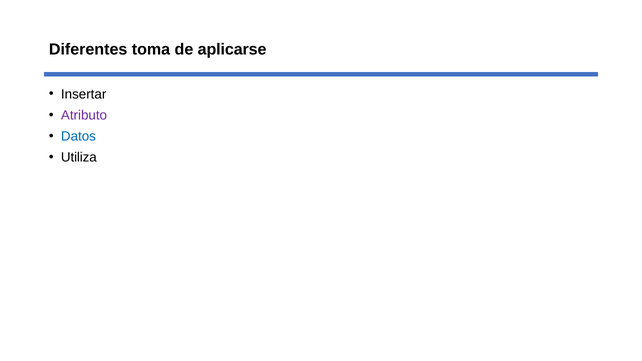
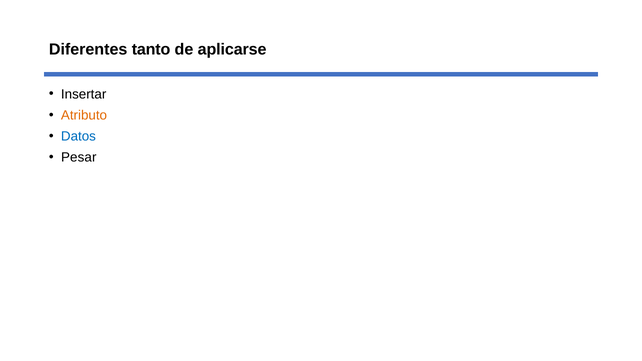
toma: toma -> tanto
Atributo colour: purple -> orange
Utiliza: Utiliza -> Pesar
